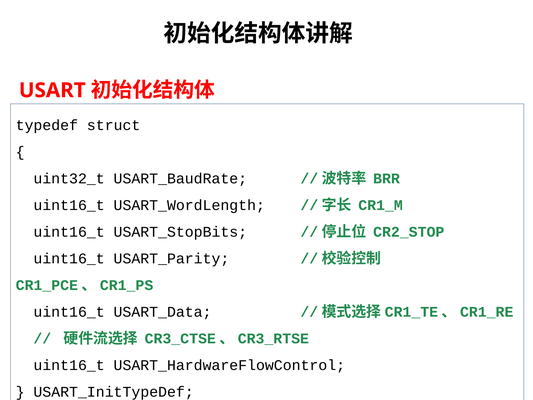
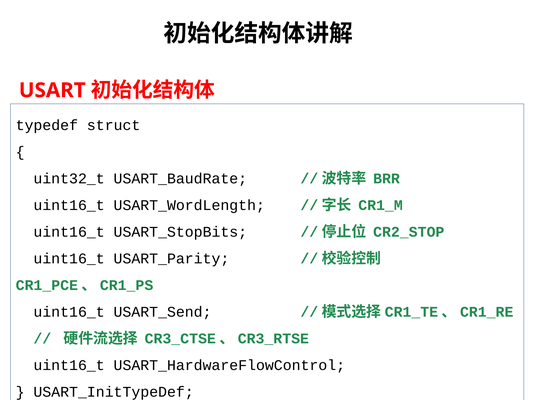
USART_Data: USART_Data -> USART_Send
